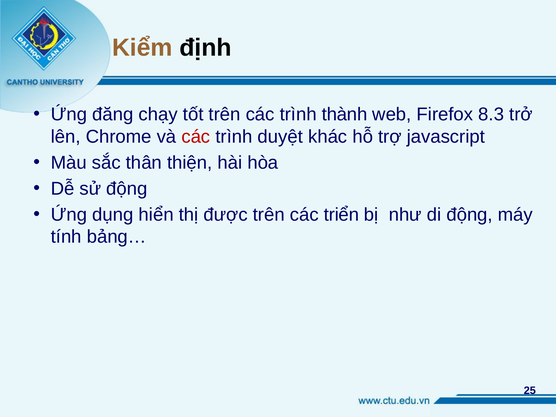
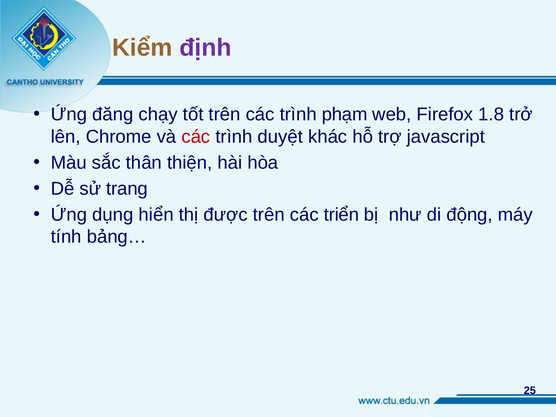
định colour: black -> purple
thành: thành -> phạm
8.3: 8.3 -> 1.8
sử động: động -> trang
